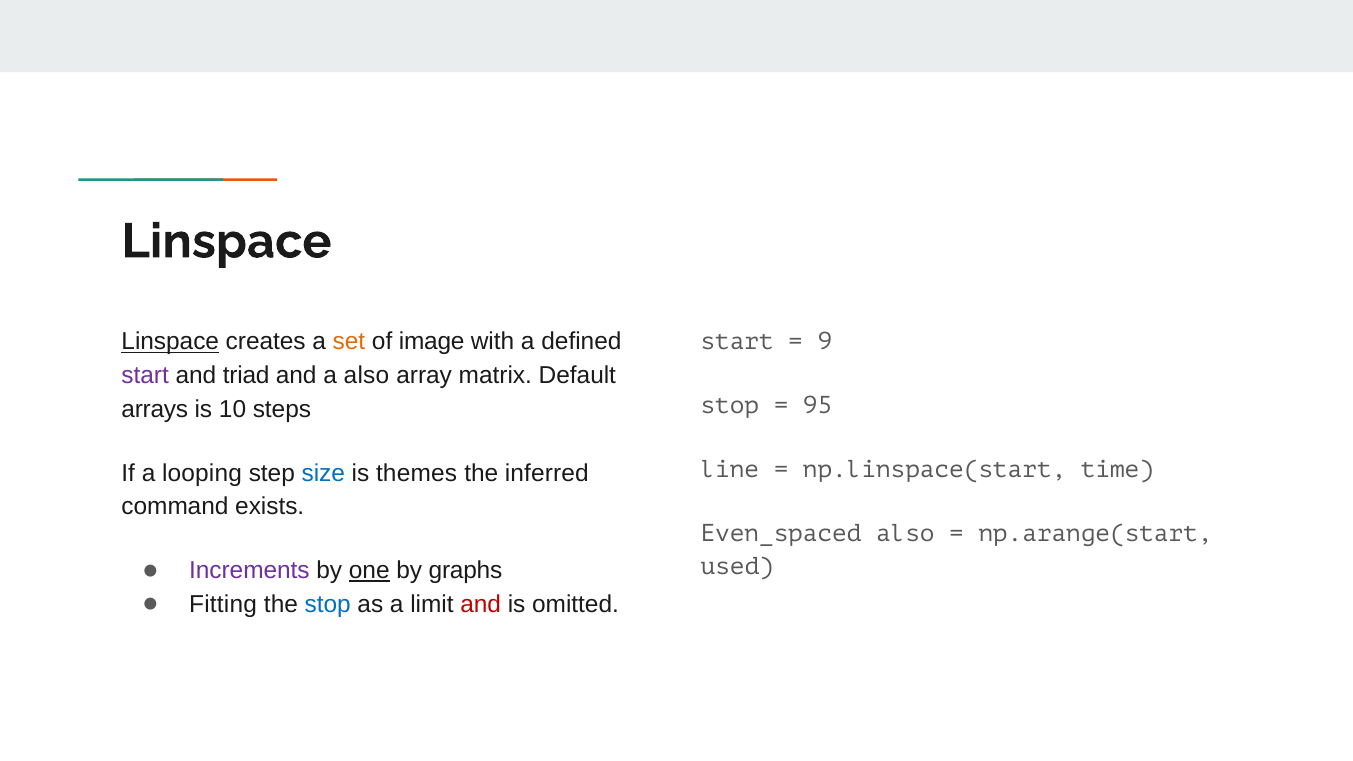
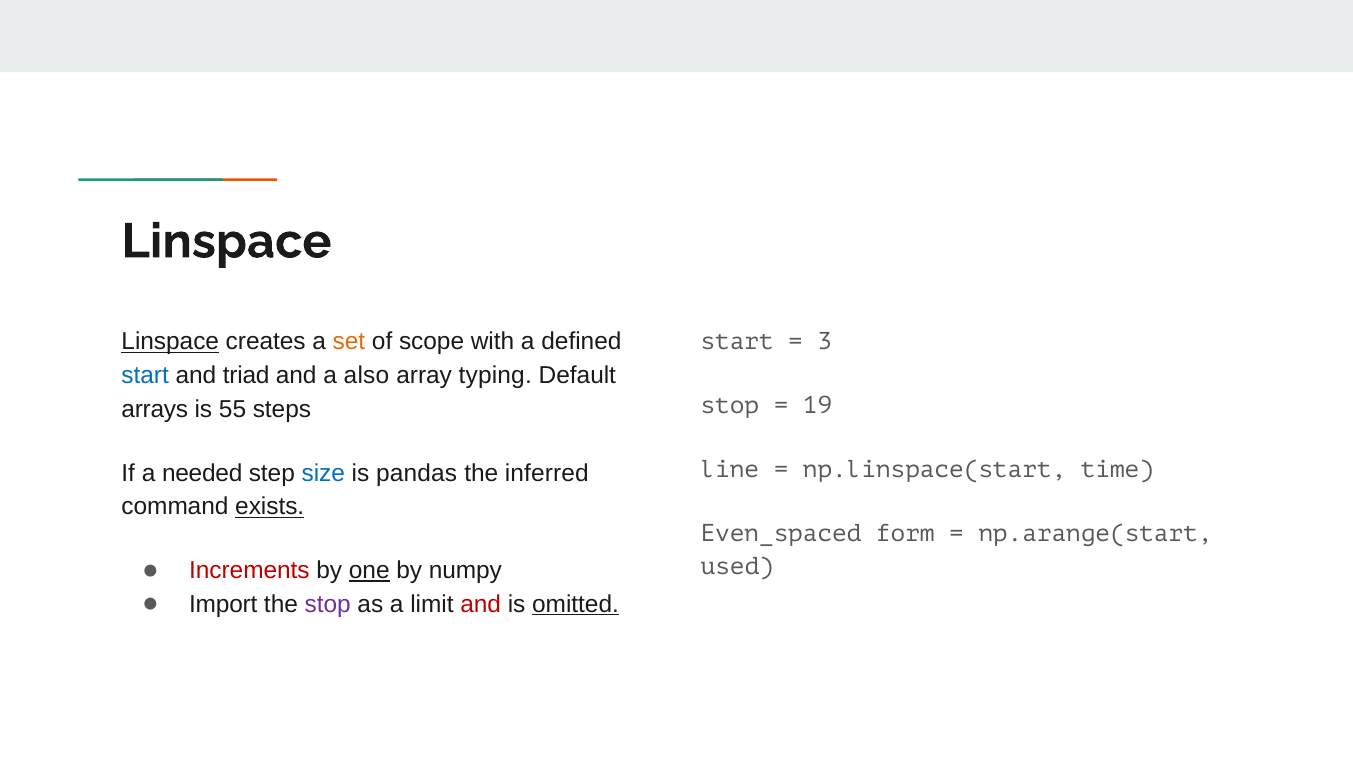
image: image -> scope
9: 9 -> 3
start at (145, 376) colour: purple -> blue
matrix: matrix -> typing
95: 95 -> 19
10: 10 -> 55
looping: looping -> needed
themes: themes -> pandas
exists underline: none -> present
Even_spaced also: also -> form
Increments colour: purple -> red
graphs: graphs -> numpy
Fitting: Fitting -> Import
stop at (328, 604) colour: blue -> purple
omitted underline: none -> present
